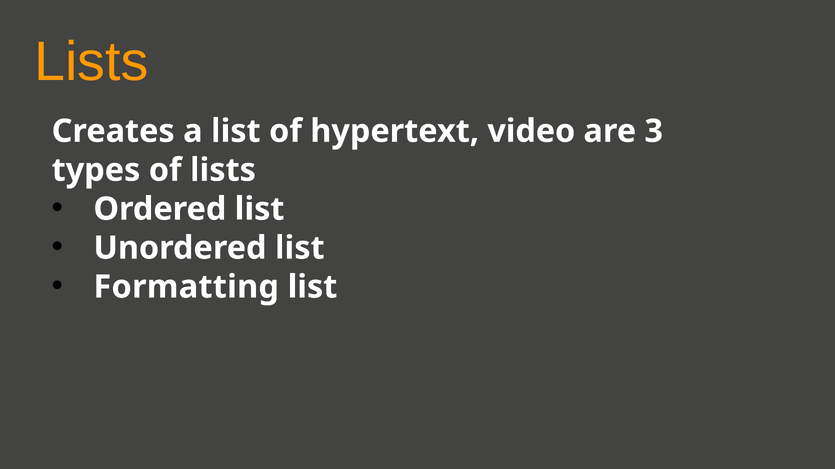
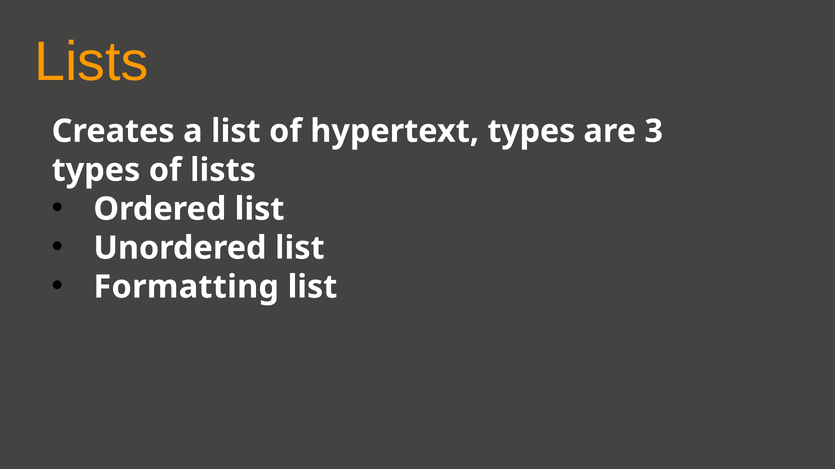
hypertext video: video -> types
